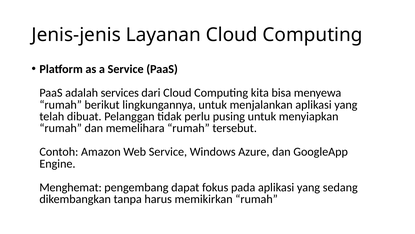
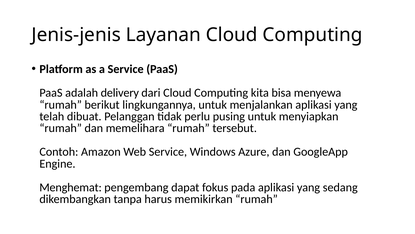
services: services -> delivery
